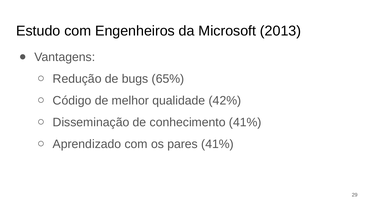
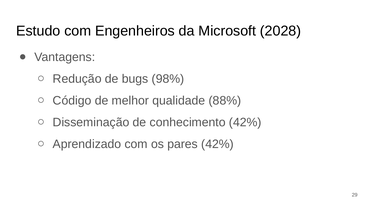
2013: 2013 -> 2028
65%: 65% -> 98%
42%: 42% -> 88%
conhecimento 41%: 41% -> 42%
pares 41%: 41% -> 42%
